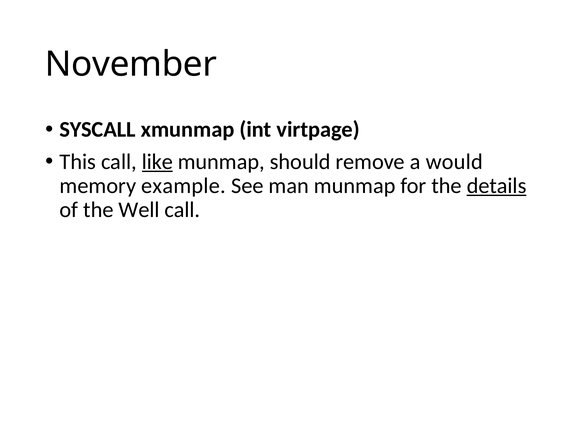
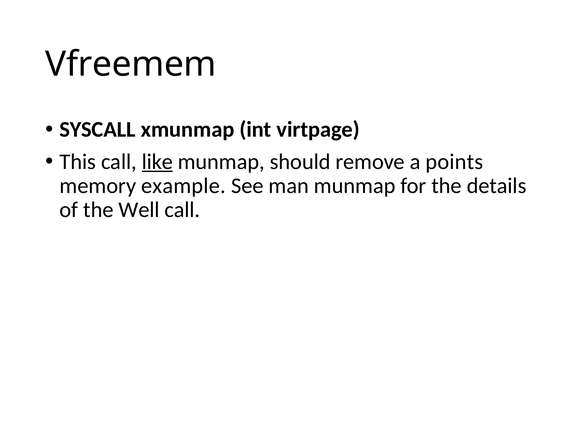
November: November -> Vfreemem
would: would -> points
details underline: present -> none
